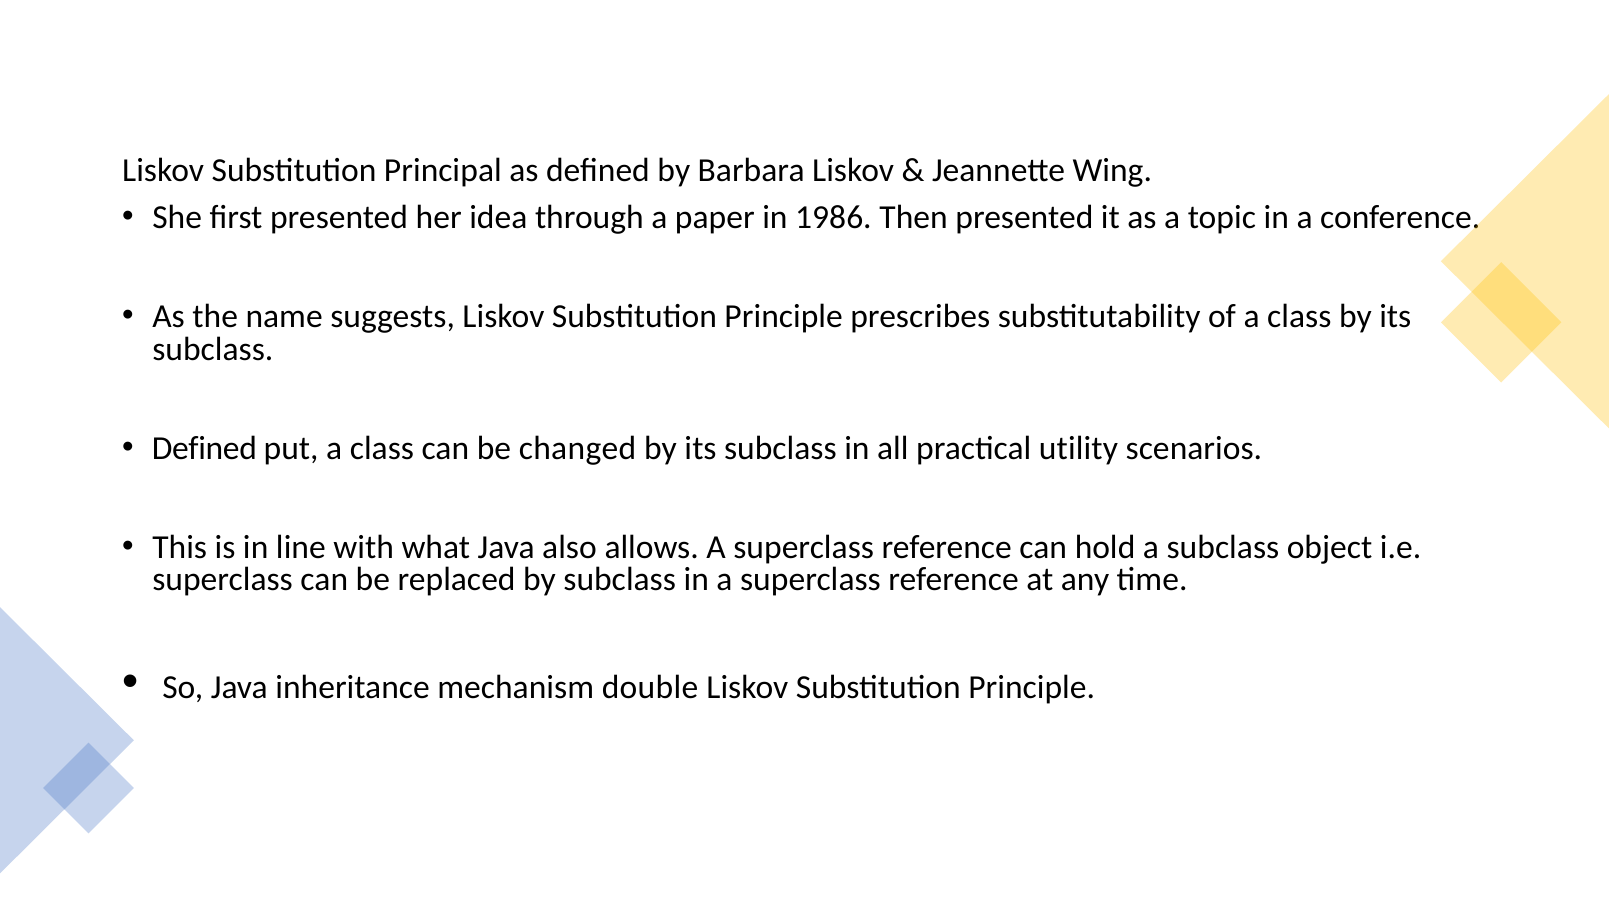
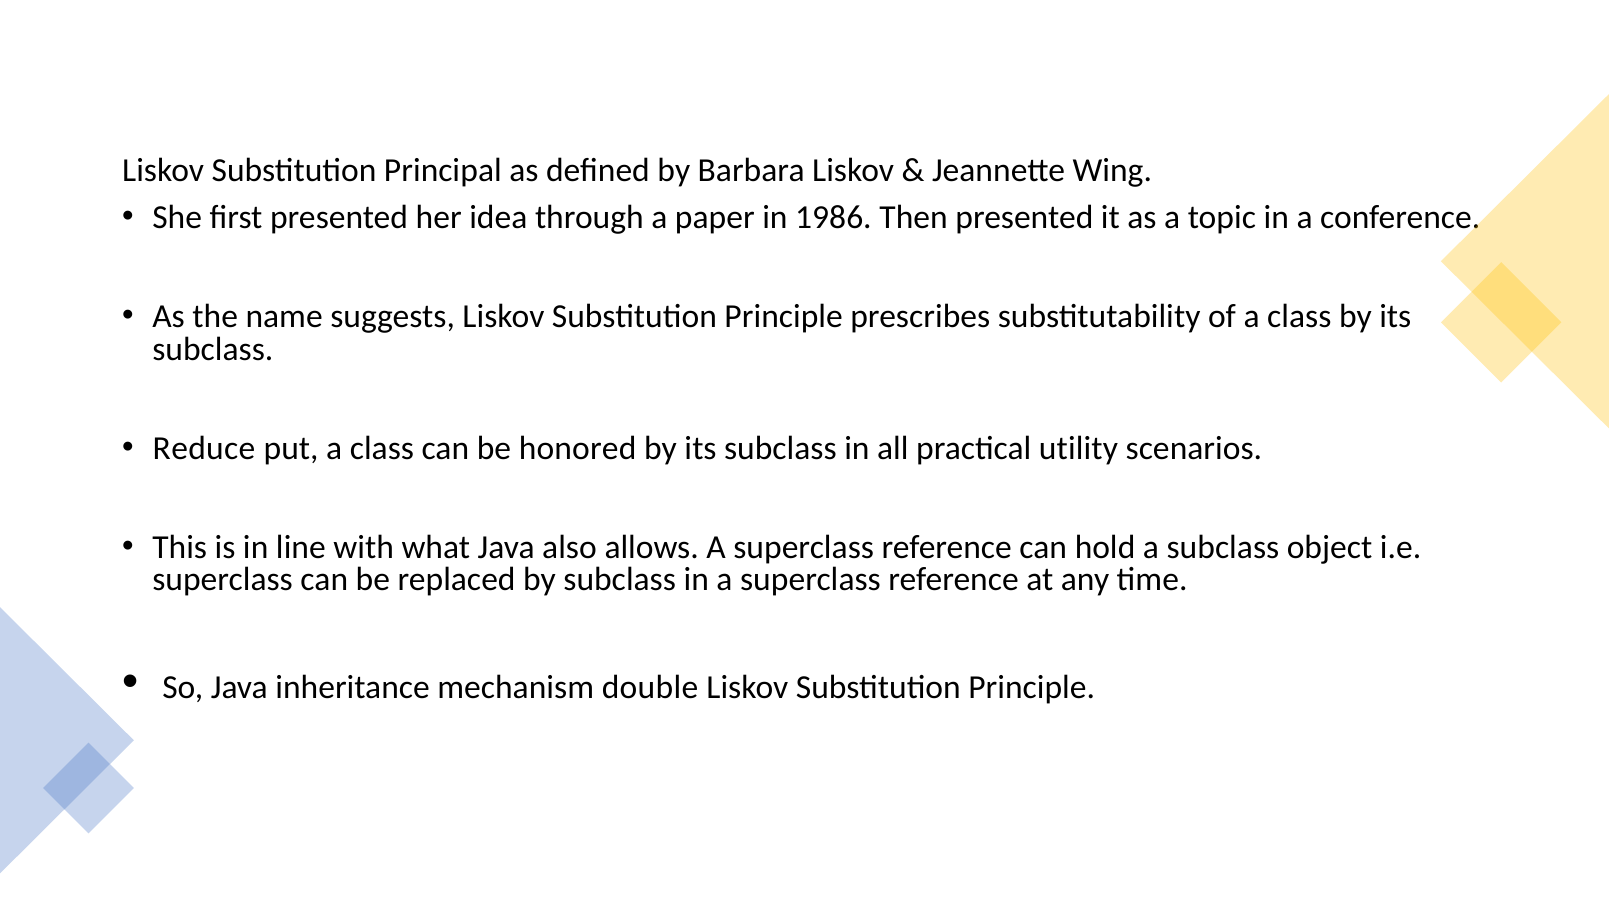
Defined at (204, 448): Defined -> Reduce
changed: changed -> honored
